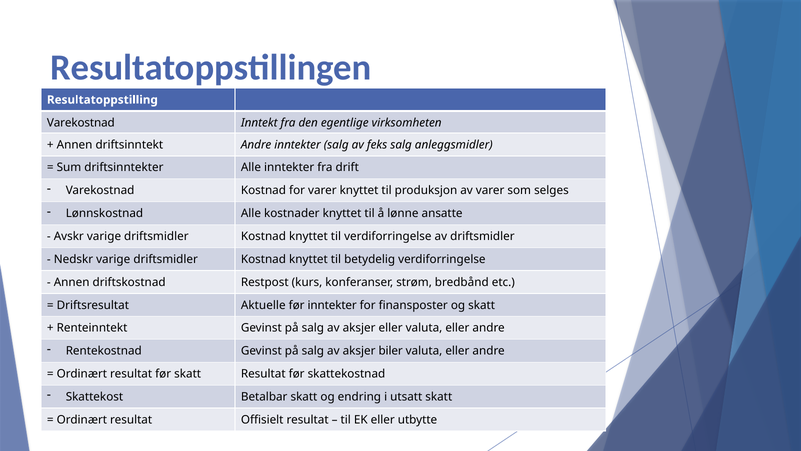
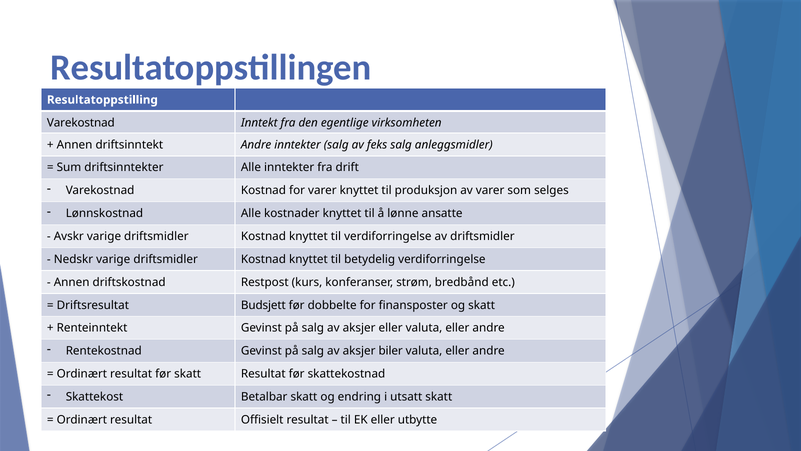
Aktuelle: Aktuelle -> Budsjett
før inntekter: inntekter -> dobbelte
